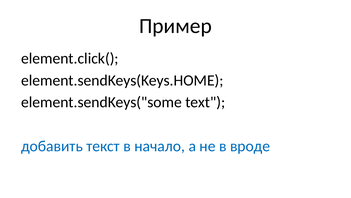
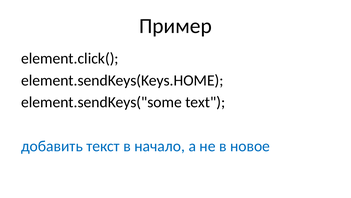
вроде: вроде -> новое
